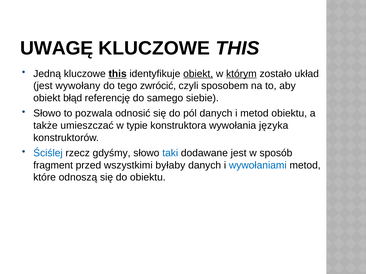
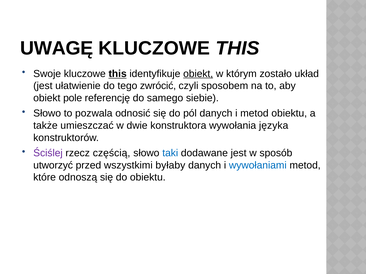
Jedną: Jedną -> Swoje
którym underline: present -> none
wywołany: wywołany -> ułatwienie
błąd: błąd -> pole
typie: typie -> dwie
Ściślej colour: blue -> purple
gdyśmy: gdyśmy -> częścią
fragment: fragment -> utworzyć
